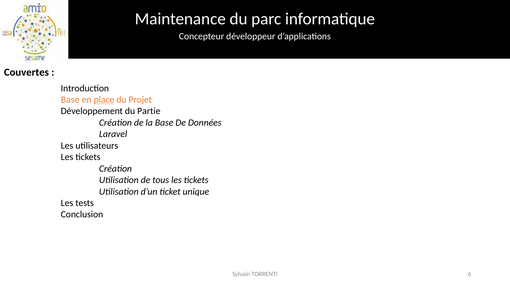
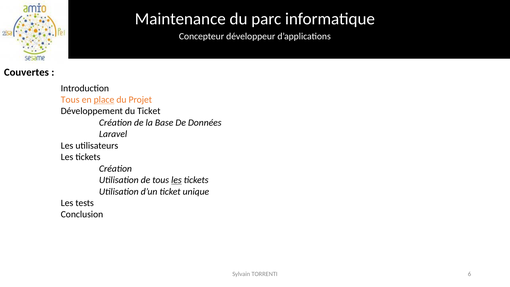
Base at (70, 100): Base -> Tous
du Partie: Partie -> Ticket
les at (176, 180) underline: none -> present
